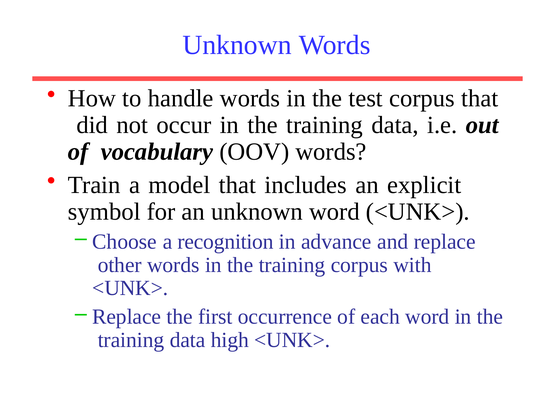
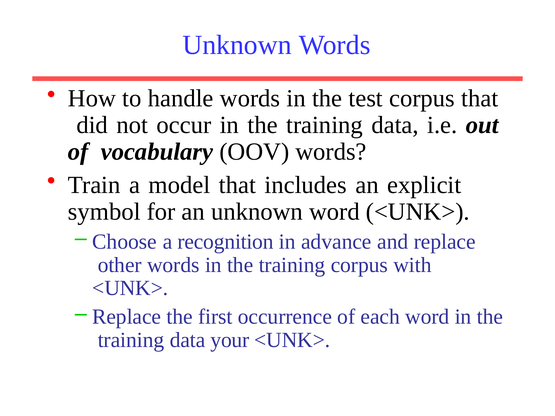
high: high -> your
